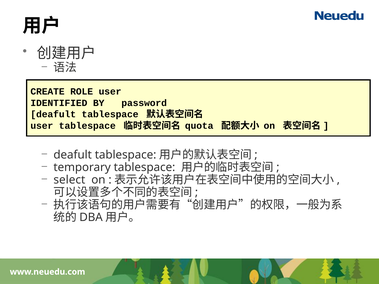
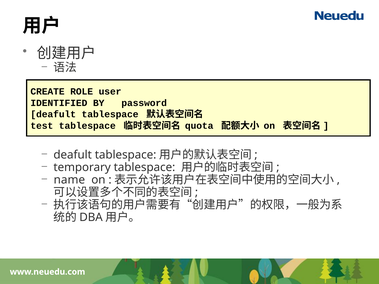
user at (42, 126): user -> test
select: select -> name
